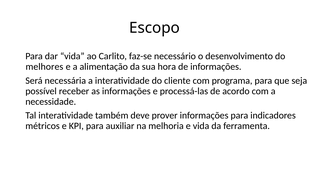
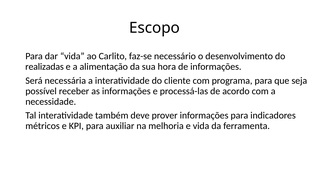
melhores: melhores -> realizadas
